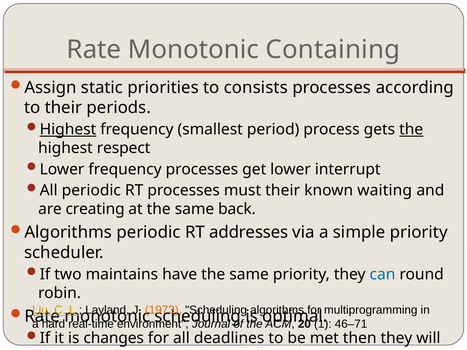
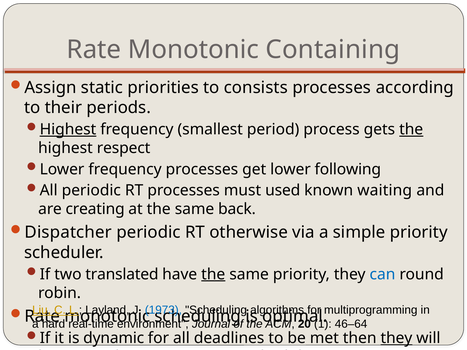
interrupt: interrupt -> following
must their: their -> used
Algorithms at (68, 232): Algorithms -> Dispatcher
addresses: addresses -> otherwise
maintains: maintains -> translated
the at (213, 274) underline: none -> present
1973 colour: orange -> blue
46–71: 46–71 -> 46–64
changes: changes -> dynamic
they at (396, 338) underline: none -> present
